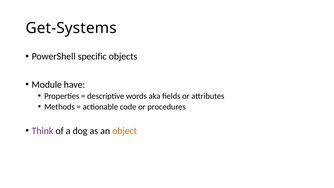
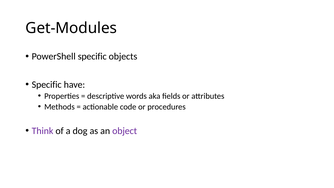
Get-Systems: Get-Systems -> Get-Modules
Module at (47, 84): Module -> Specific
object colour: orange -> purple
